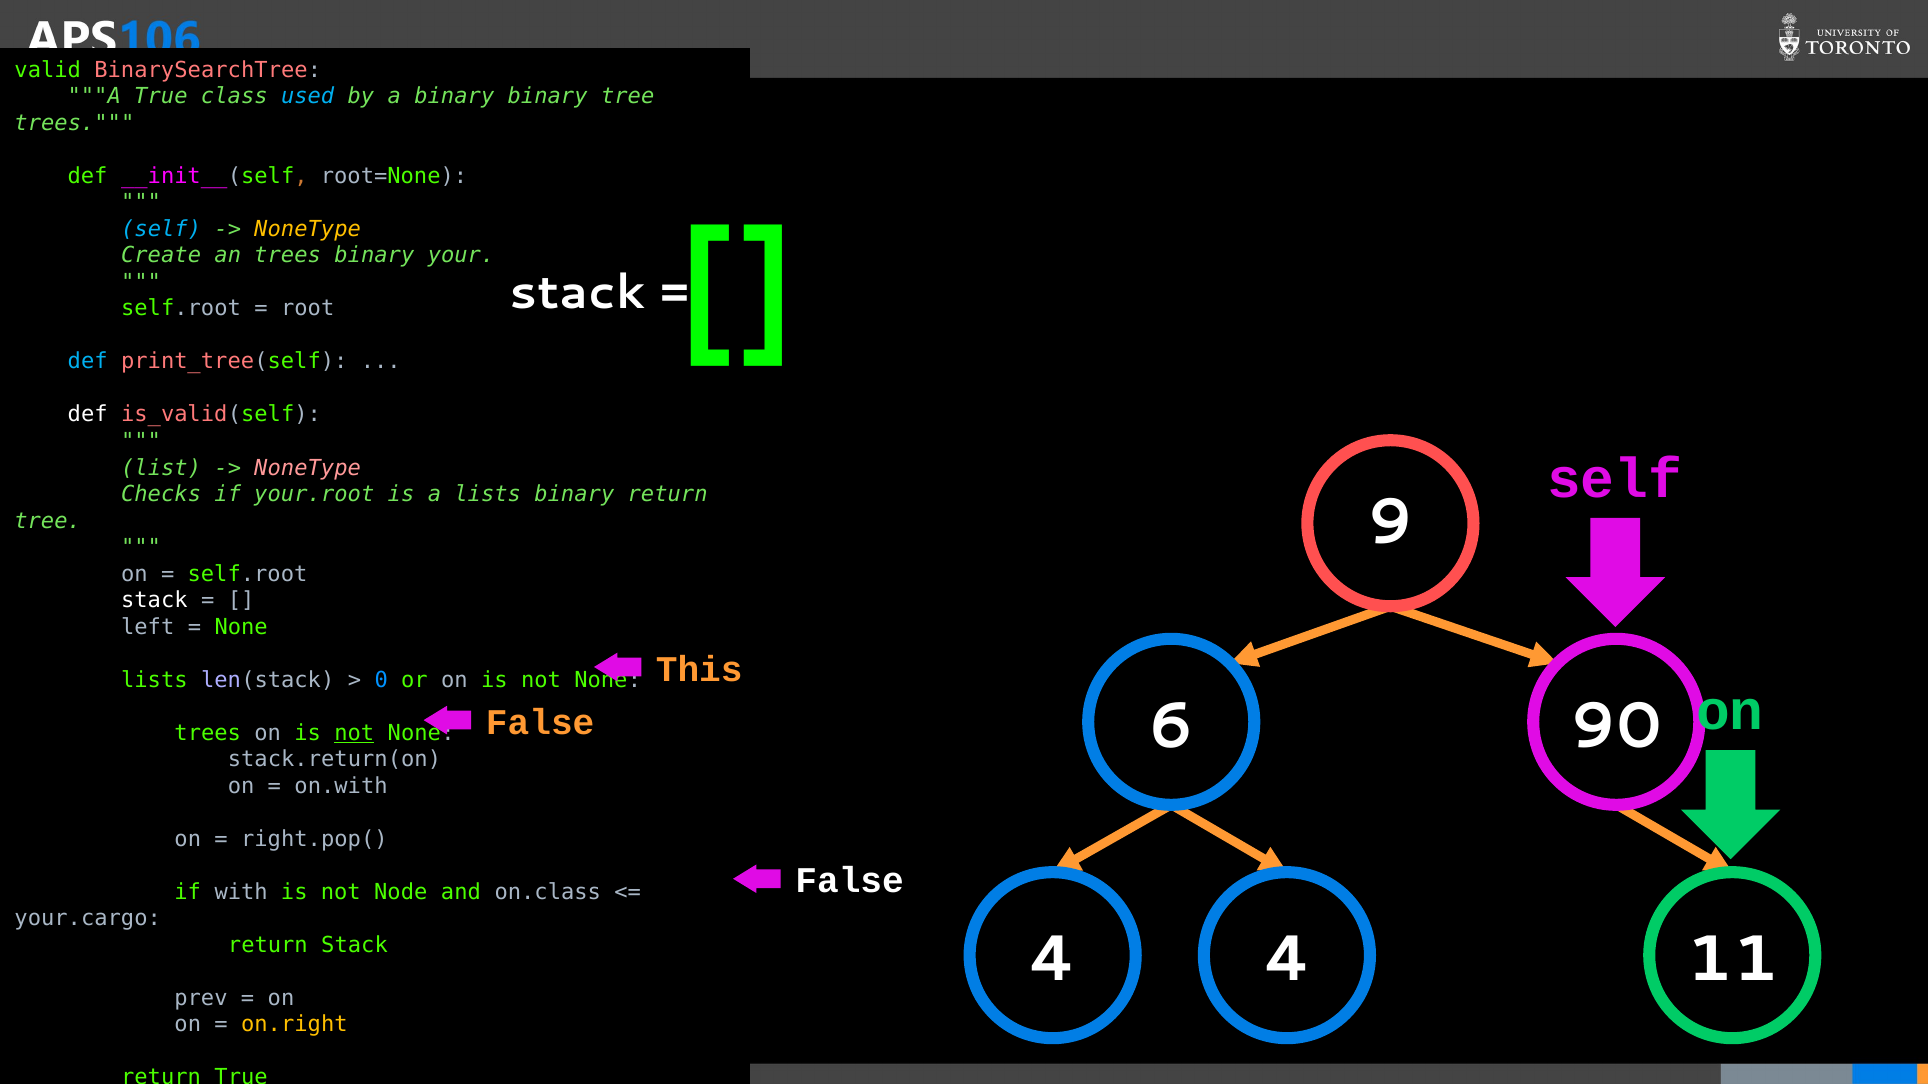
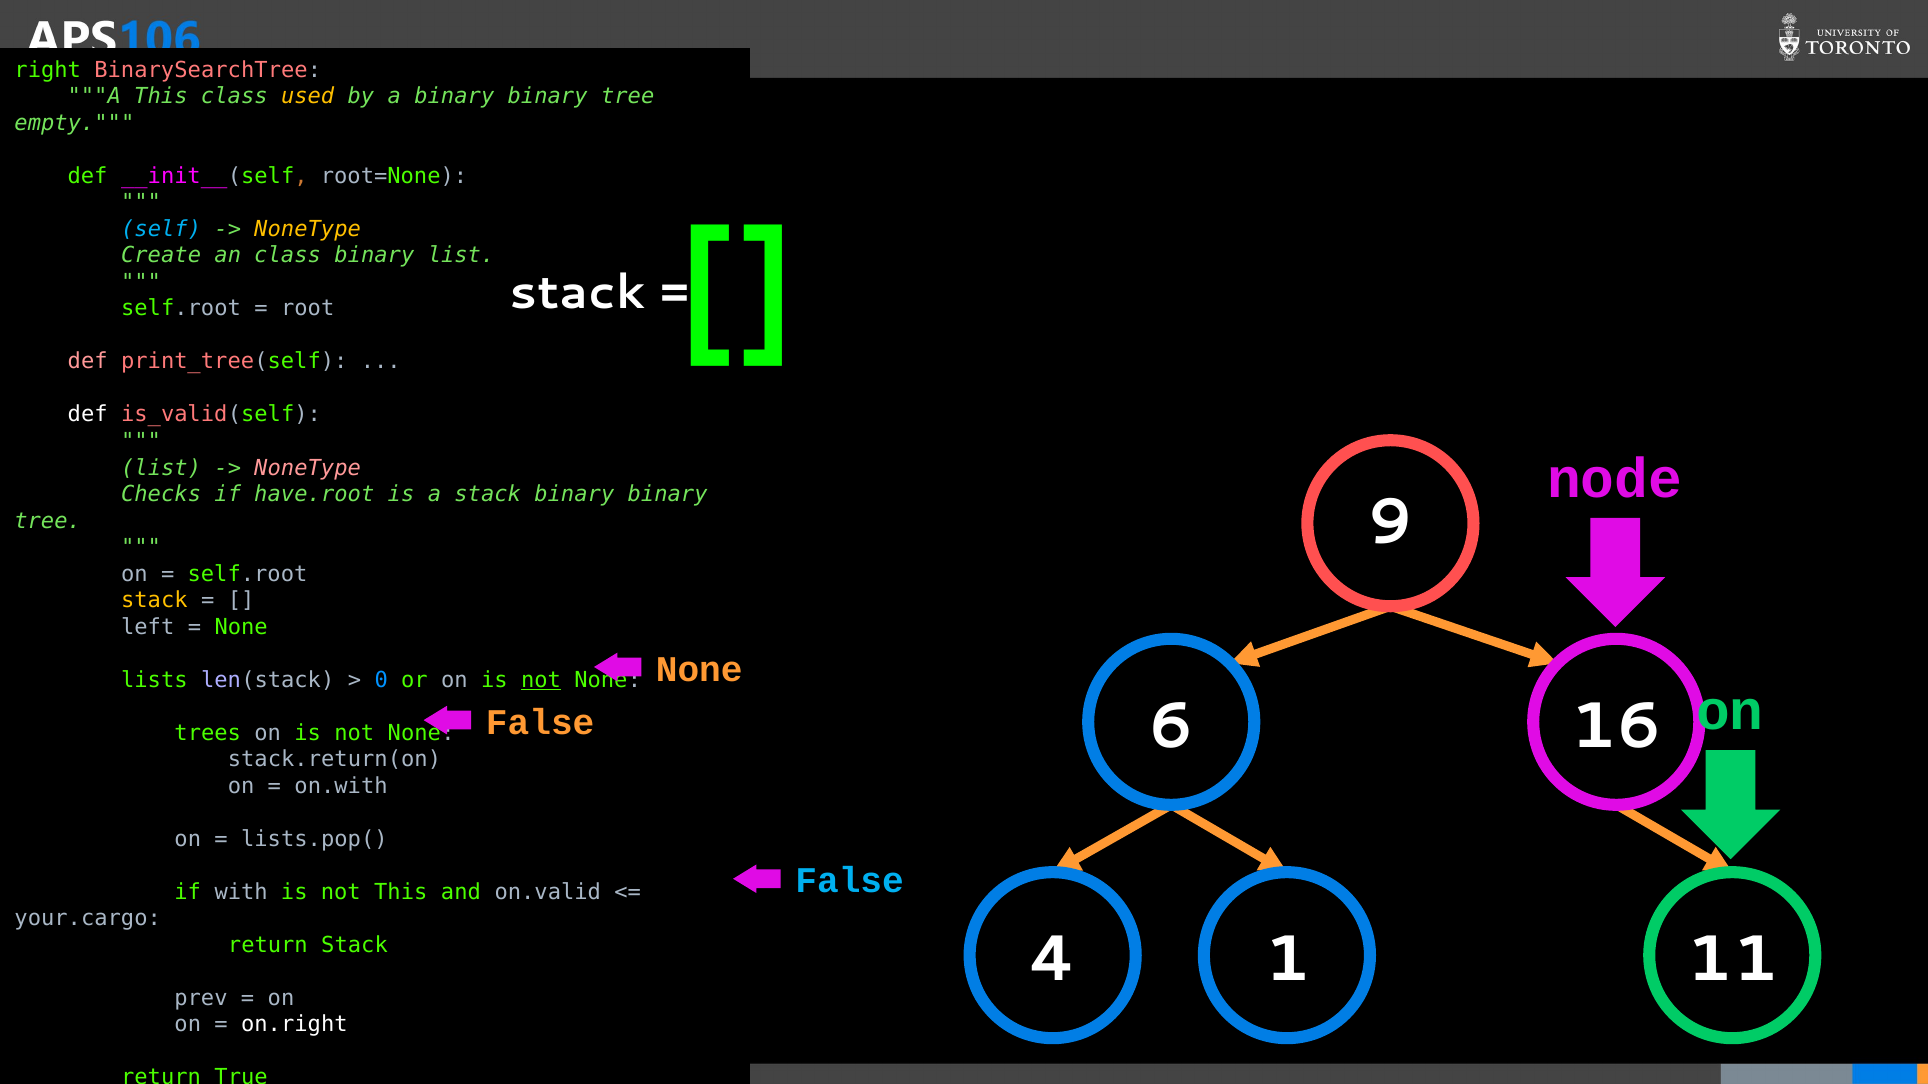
valid: valid -> right
A True: True -> This
used colour: light blue -> yellow
trees at (74, 123): trees -> empty
an trees: trees -> class
binary your: your -> list
def at (88, 362) colour: light blue -> pink
self at (1615, 479): self -> node
your.root: your.root -> have.root
a lists: lists -> stack
return at (668, 494): return -> binary
stack at (154, 601) colour: white -> yellow
This at (699, 669): This -> None
not at (541, 680) underline: none -> present
90: 90 -> 16
not at (354, 733) underline: present -> none
right.pop(: right.pop( -> lists.pop(
False at (850, 881) colour: white -> light blue
not Node: Node -> This
on.class: on.class -> on.valid
4 4: 4 -> 1
on.right colour: yellow -> white
